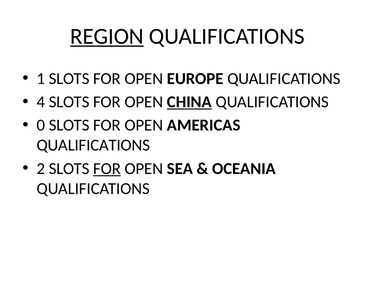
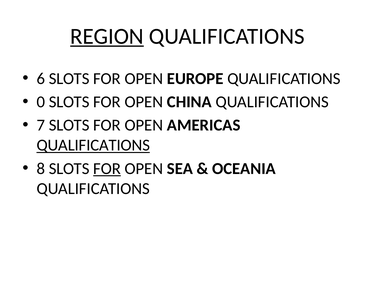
1: 1 -> 6
4: 4 -> 0
CHINA underline: present -> none
0: 0 -> 7
QUALIFICATIONS at (93, 145) underline: none -> present
2: 2 -> 8
